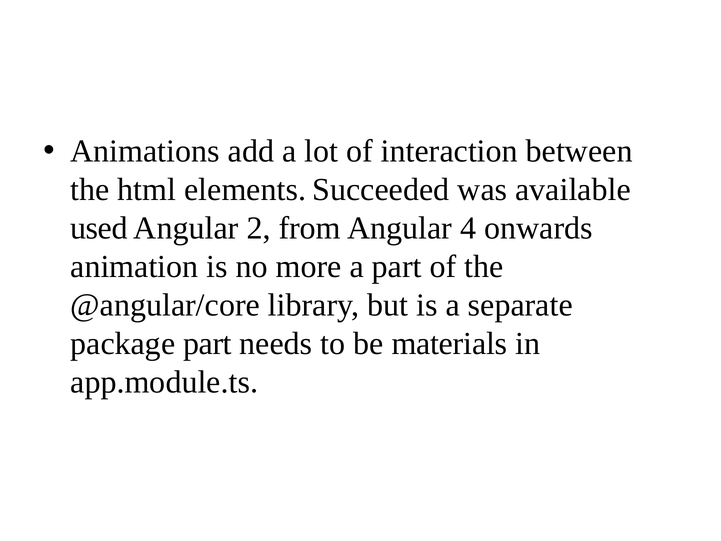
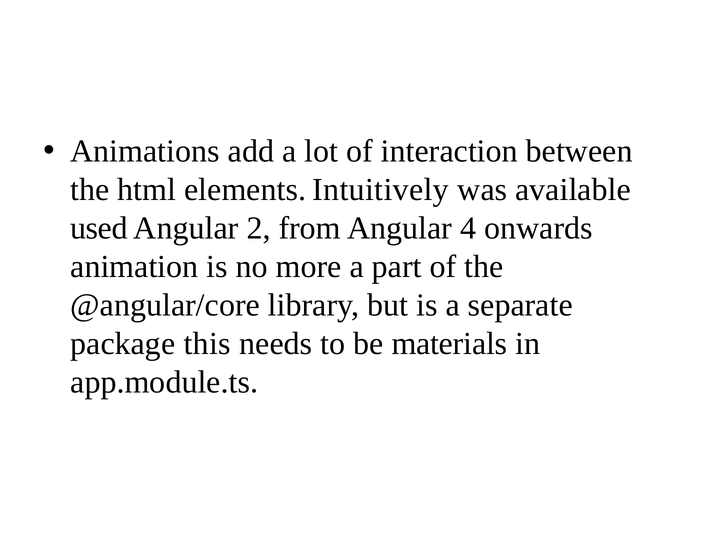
Succeeded: Succeeded -> Intuitively
package part: part -> this
